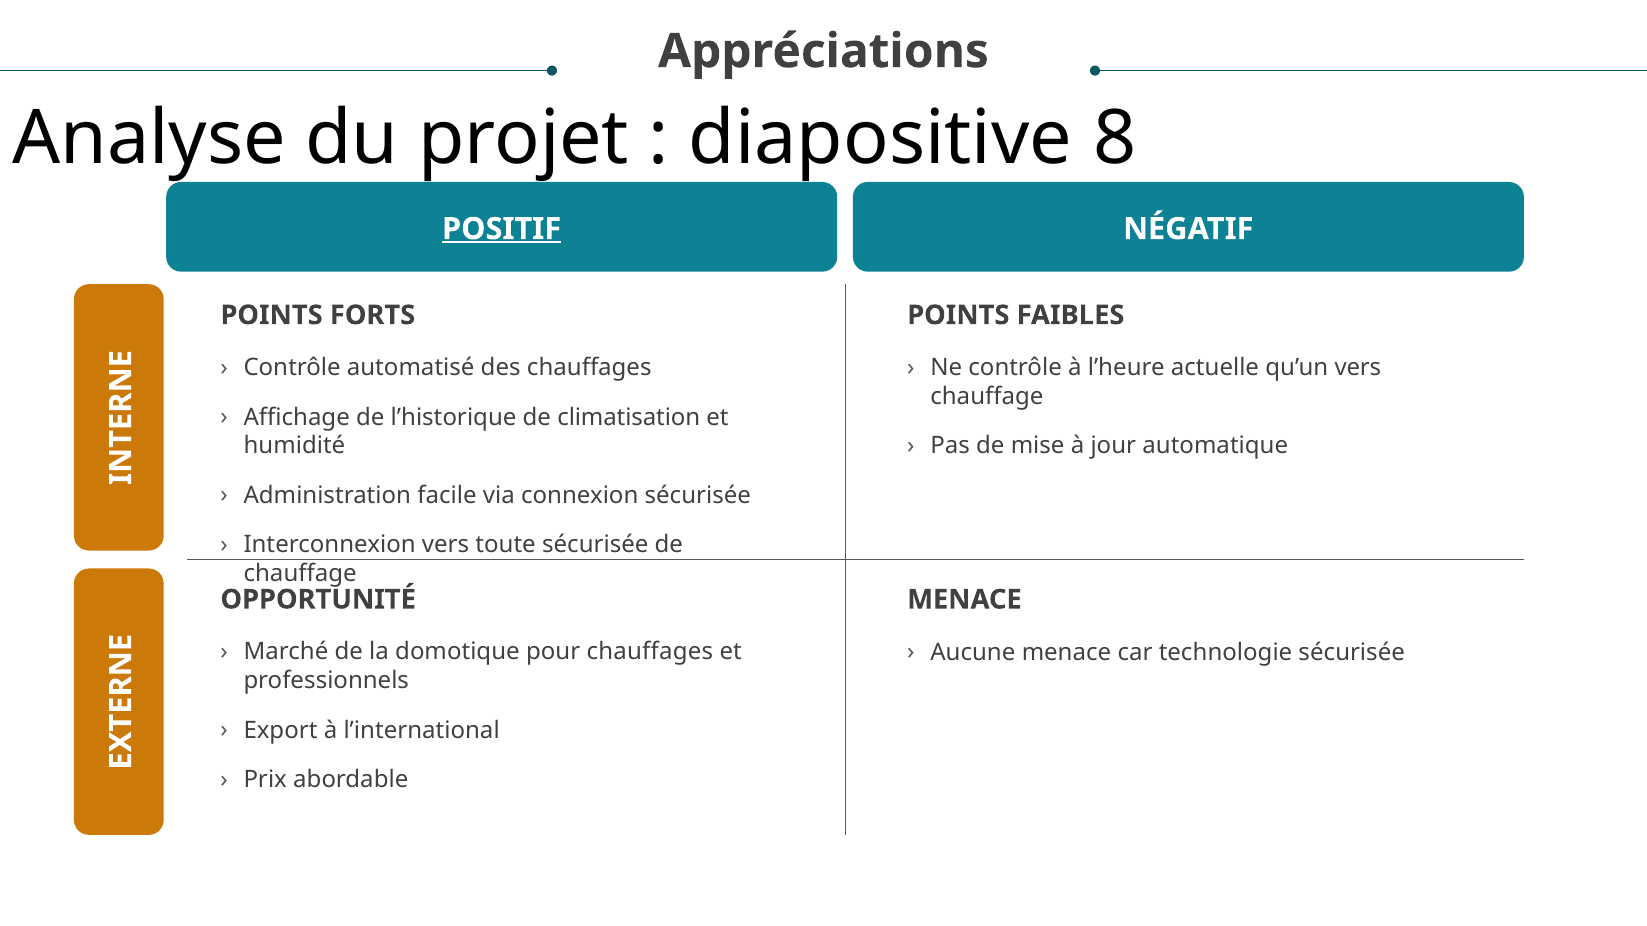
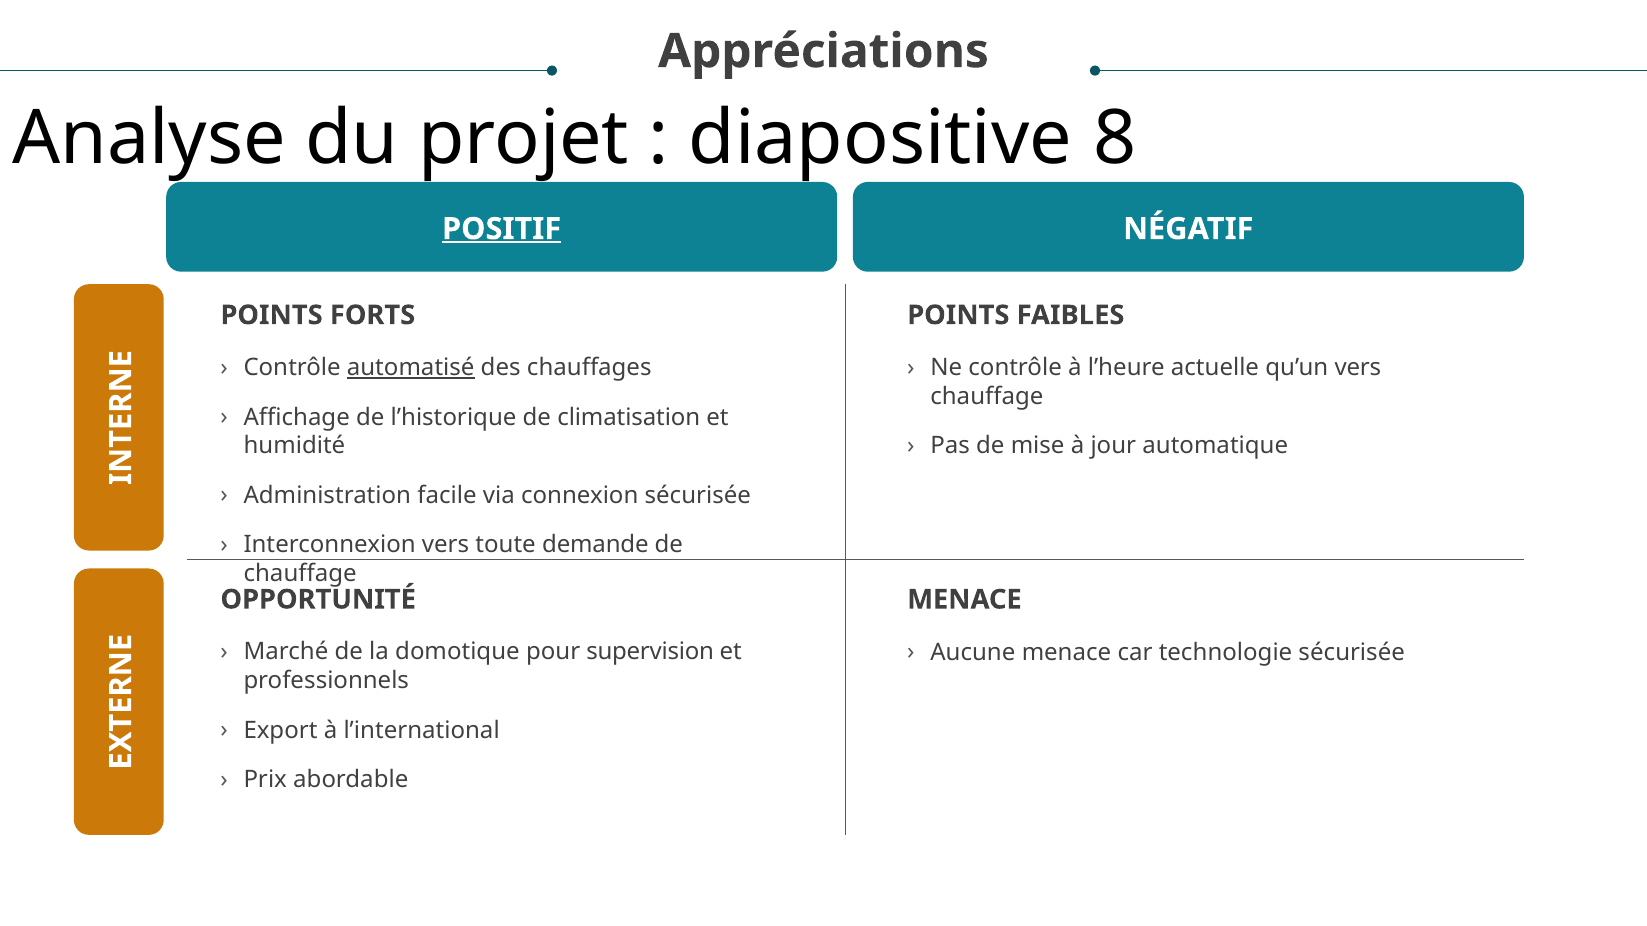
automatisé underline: none -> present
toute sécurisée: sécurisée -> demande
pour chauffages: chauffages -> supervision
